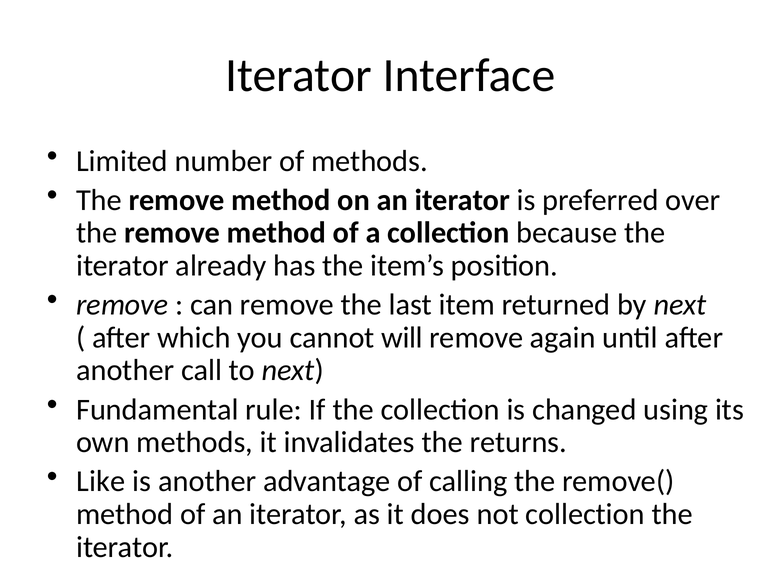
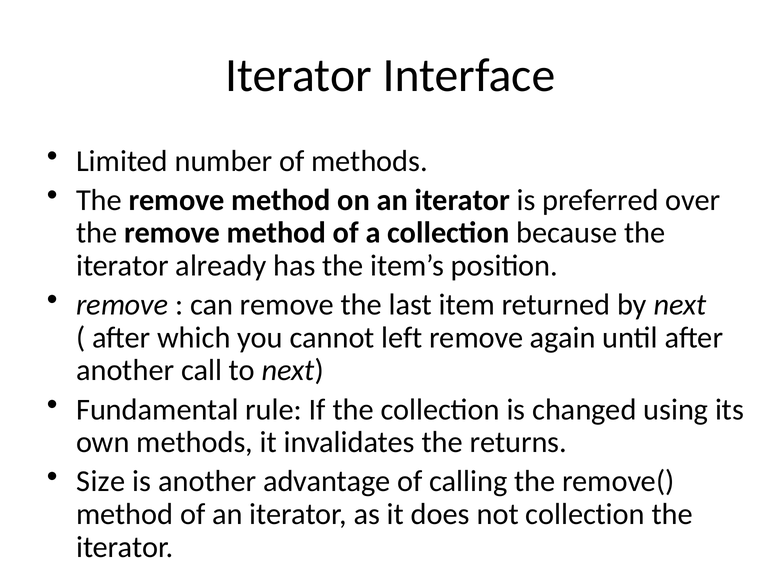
will: will -> left
Like: Like -> Size
